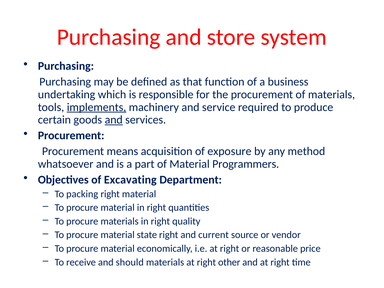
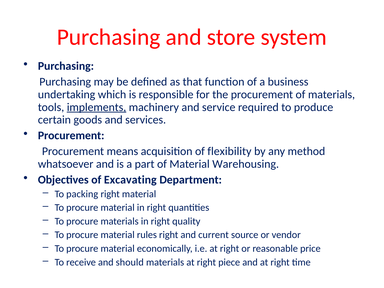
and at (114, 120) underline: present -> none
exposure: exposure -> flexibility
Programmers: Programmers -> Warehousing
state: state -> rules
other: other -> piece
